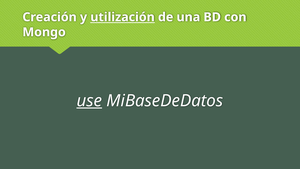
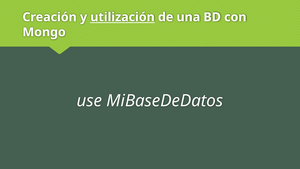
use underline: present -> none
